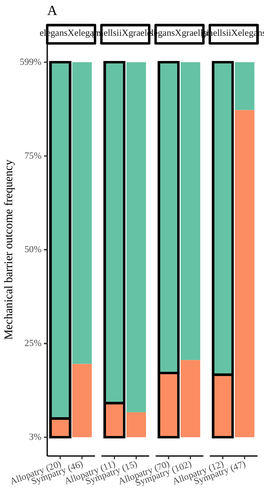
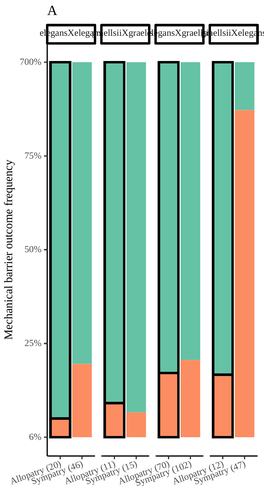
599%: 599% -> 700%
3%: 3% -> 6%
